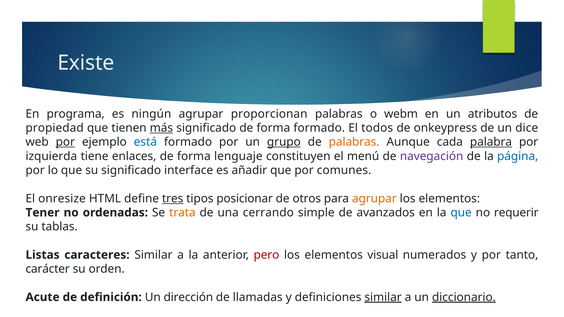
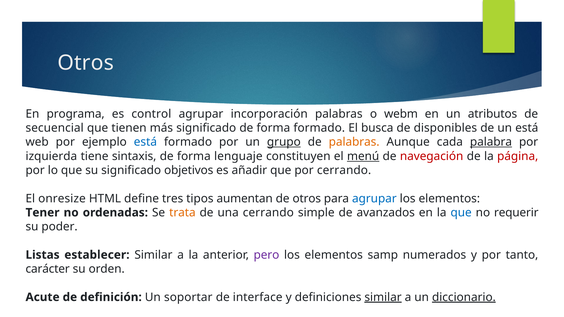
Existe at (86, 63): Existe -> Otros
ningún: ningún -> control
proporcionan: proporcionan -> incorporación
propiedad: propiedad -> secuencial
más underline: present -> none
todos: todos -> busca
onkeypress: onkeypress -> disponibles
un dice: dice -> está
por at (65, 142) underline: present -> none
enlaces: enlaces -> sintaxis
menú underline: none -> present
navegación colour: purple -> red
página colour: blue -> red
interface: interface -> objetivos
por comunes: comunes -> cerrando
tres underline: present -> none
posicionar: posicionar -> aumentan
agrupar at (374, 199) colour: orange -> blue
tablas: tablas -> poder
caracteres: caracteres -> establecer
pero colour: red -> purple
visual: visual -> samp
dirección: dirección -> soportar
llamadas: llamadas -> interface
